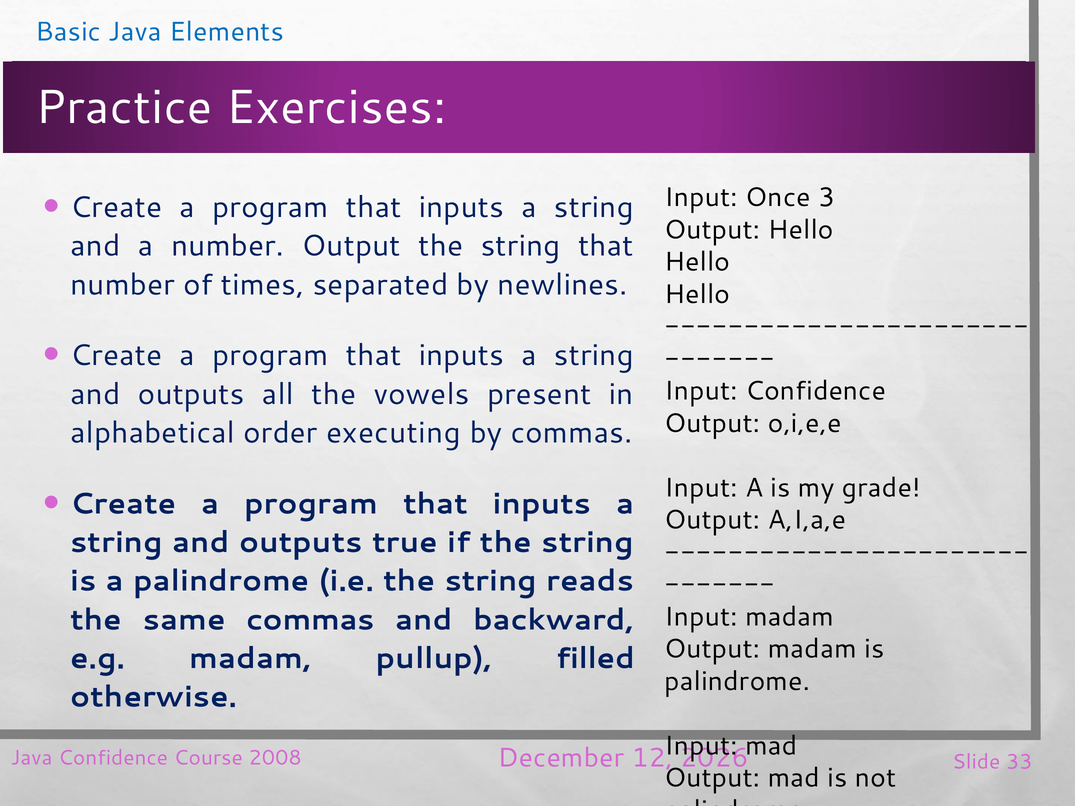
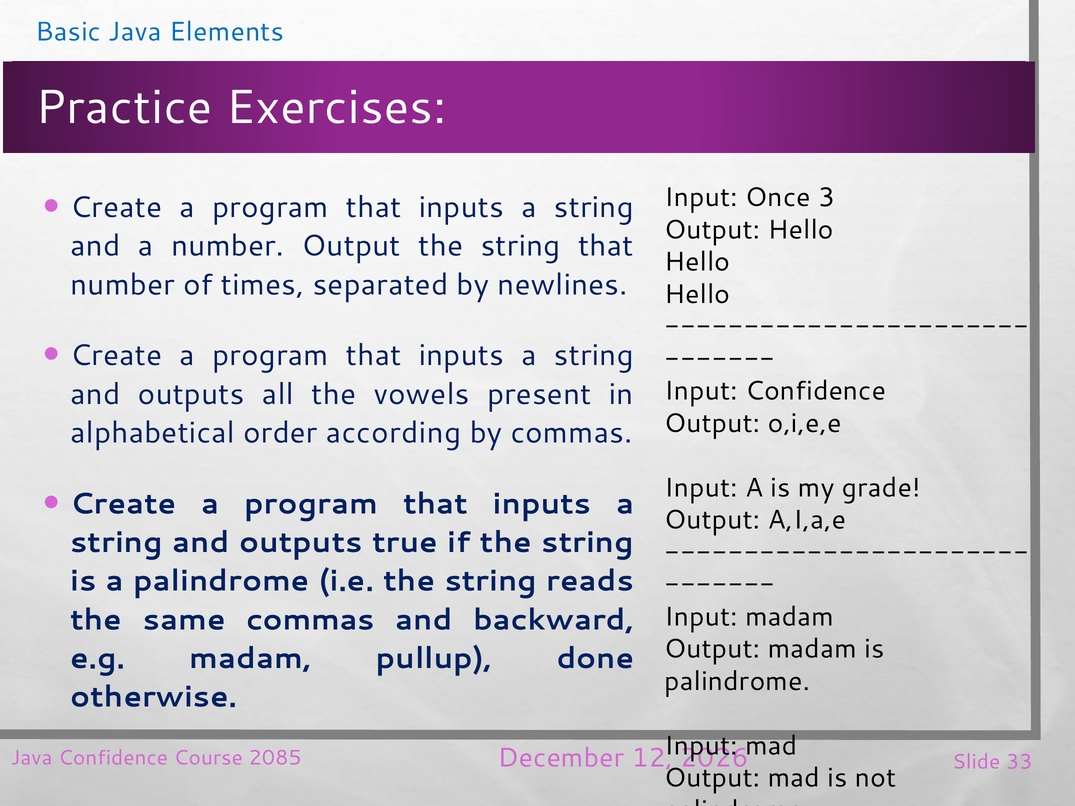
executing: executing -> according
filled: filled -> done
2008: 2008 -> 2085
